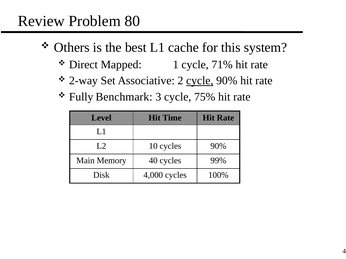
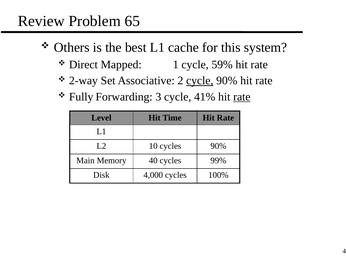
80: 80 -> 65
71%: 71% -> 59%
Benchmark: Benchmark -> Forwarding
75%: 75% -> 41%
rate at (242, 97) underline: none -> present
